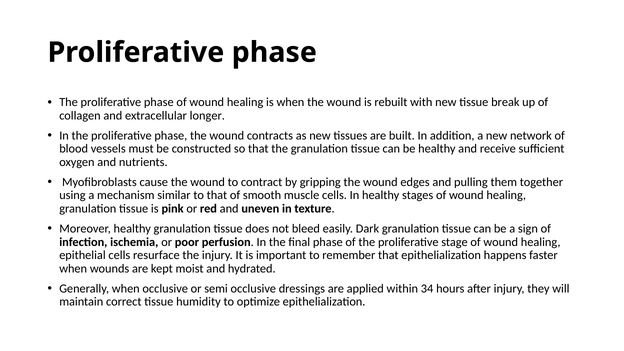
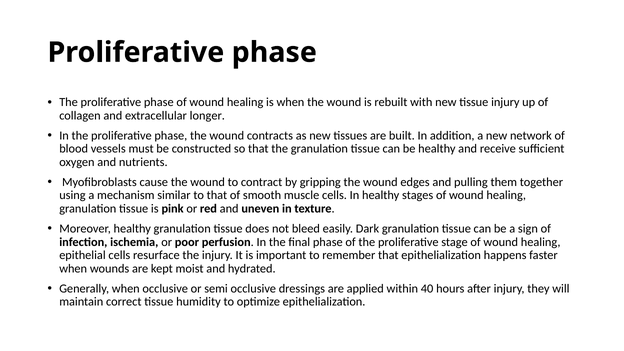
tissue break: break -> injury
34: 34 -> 40
